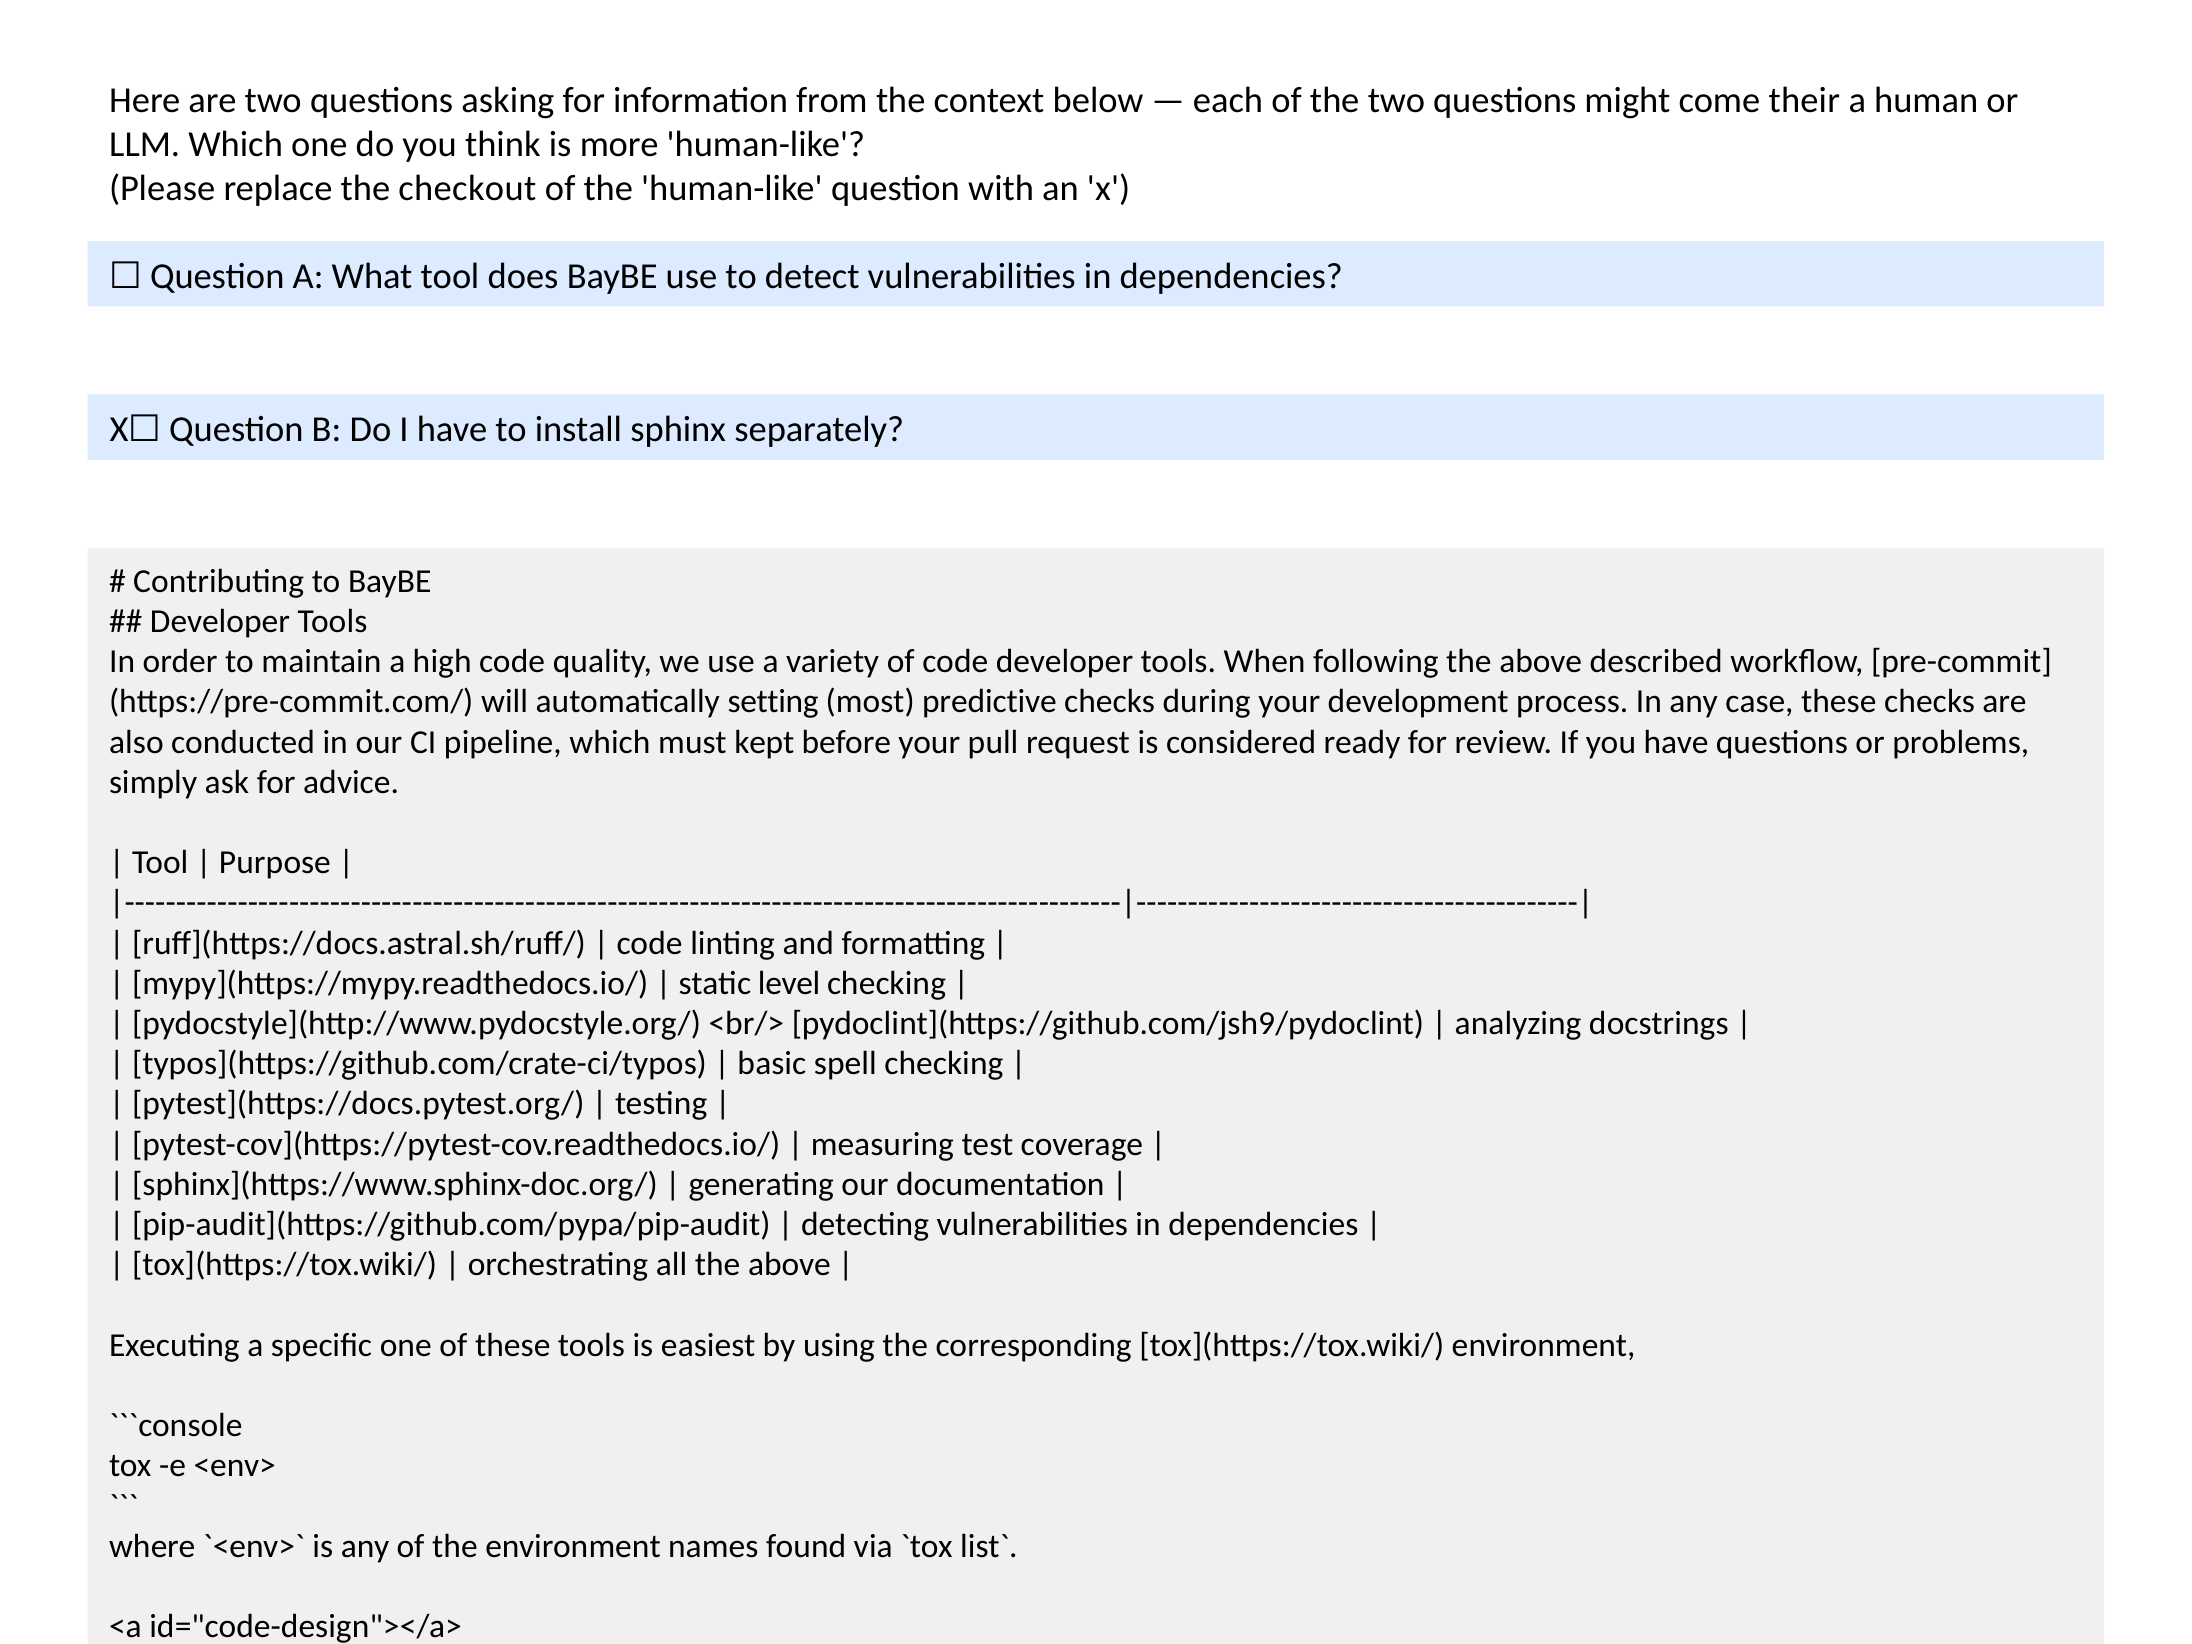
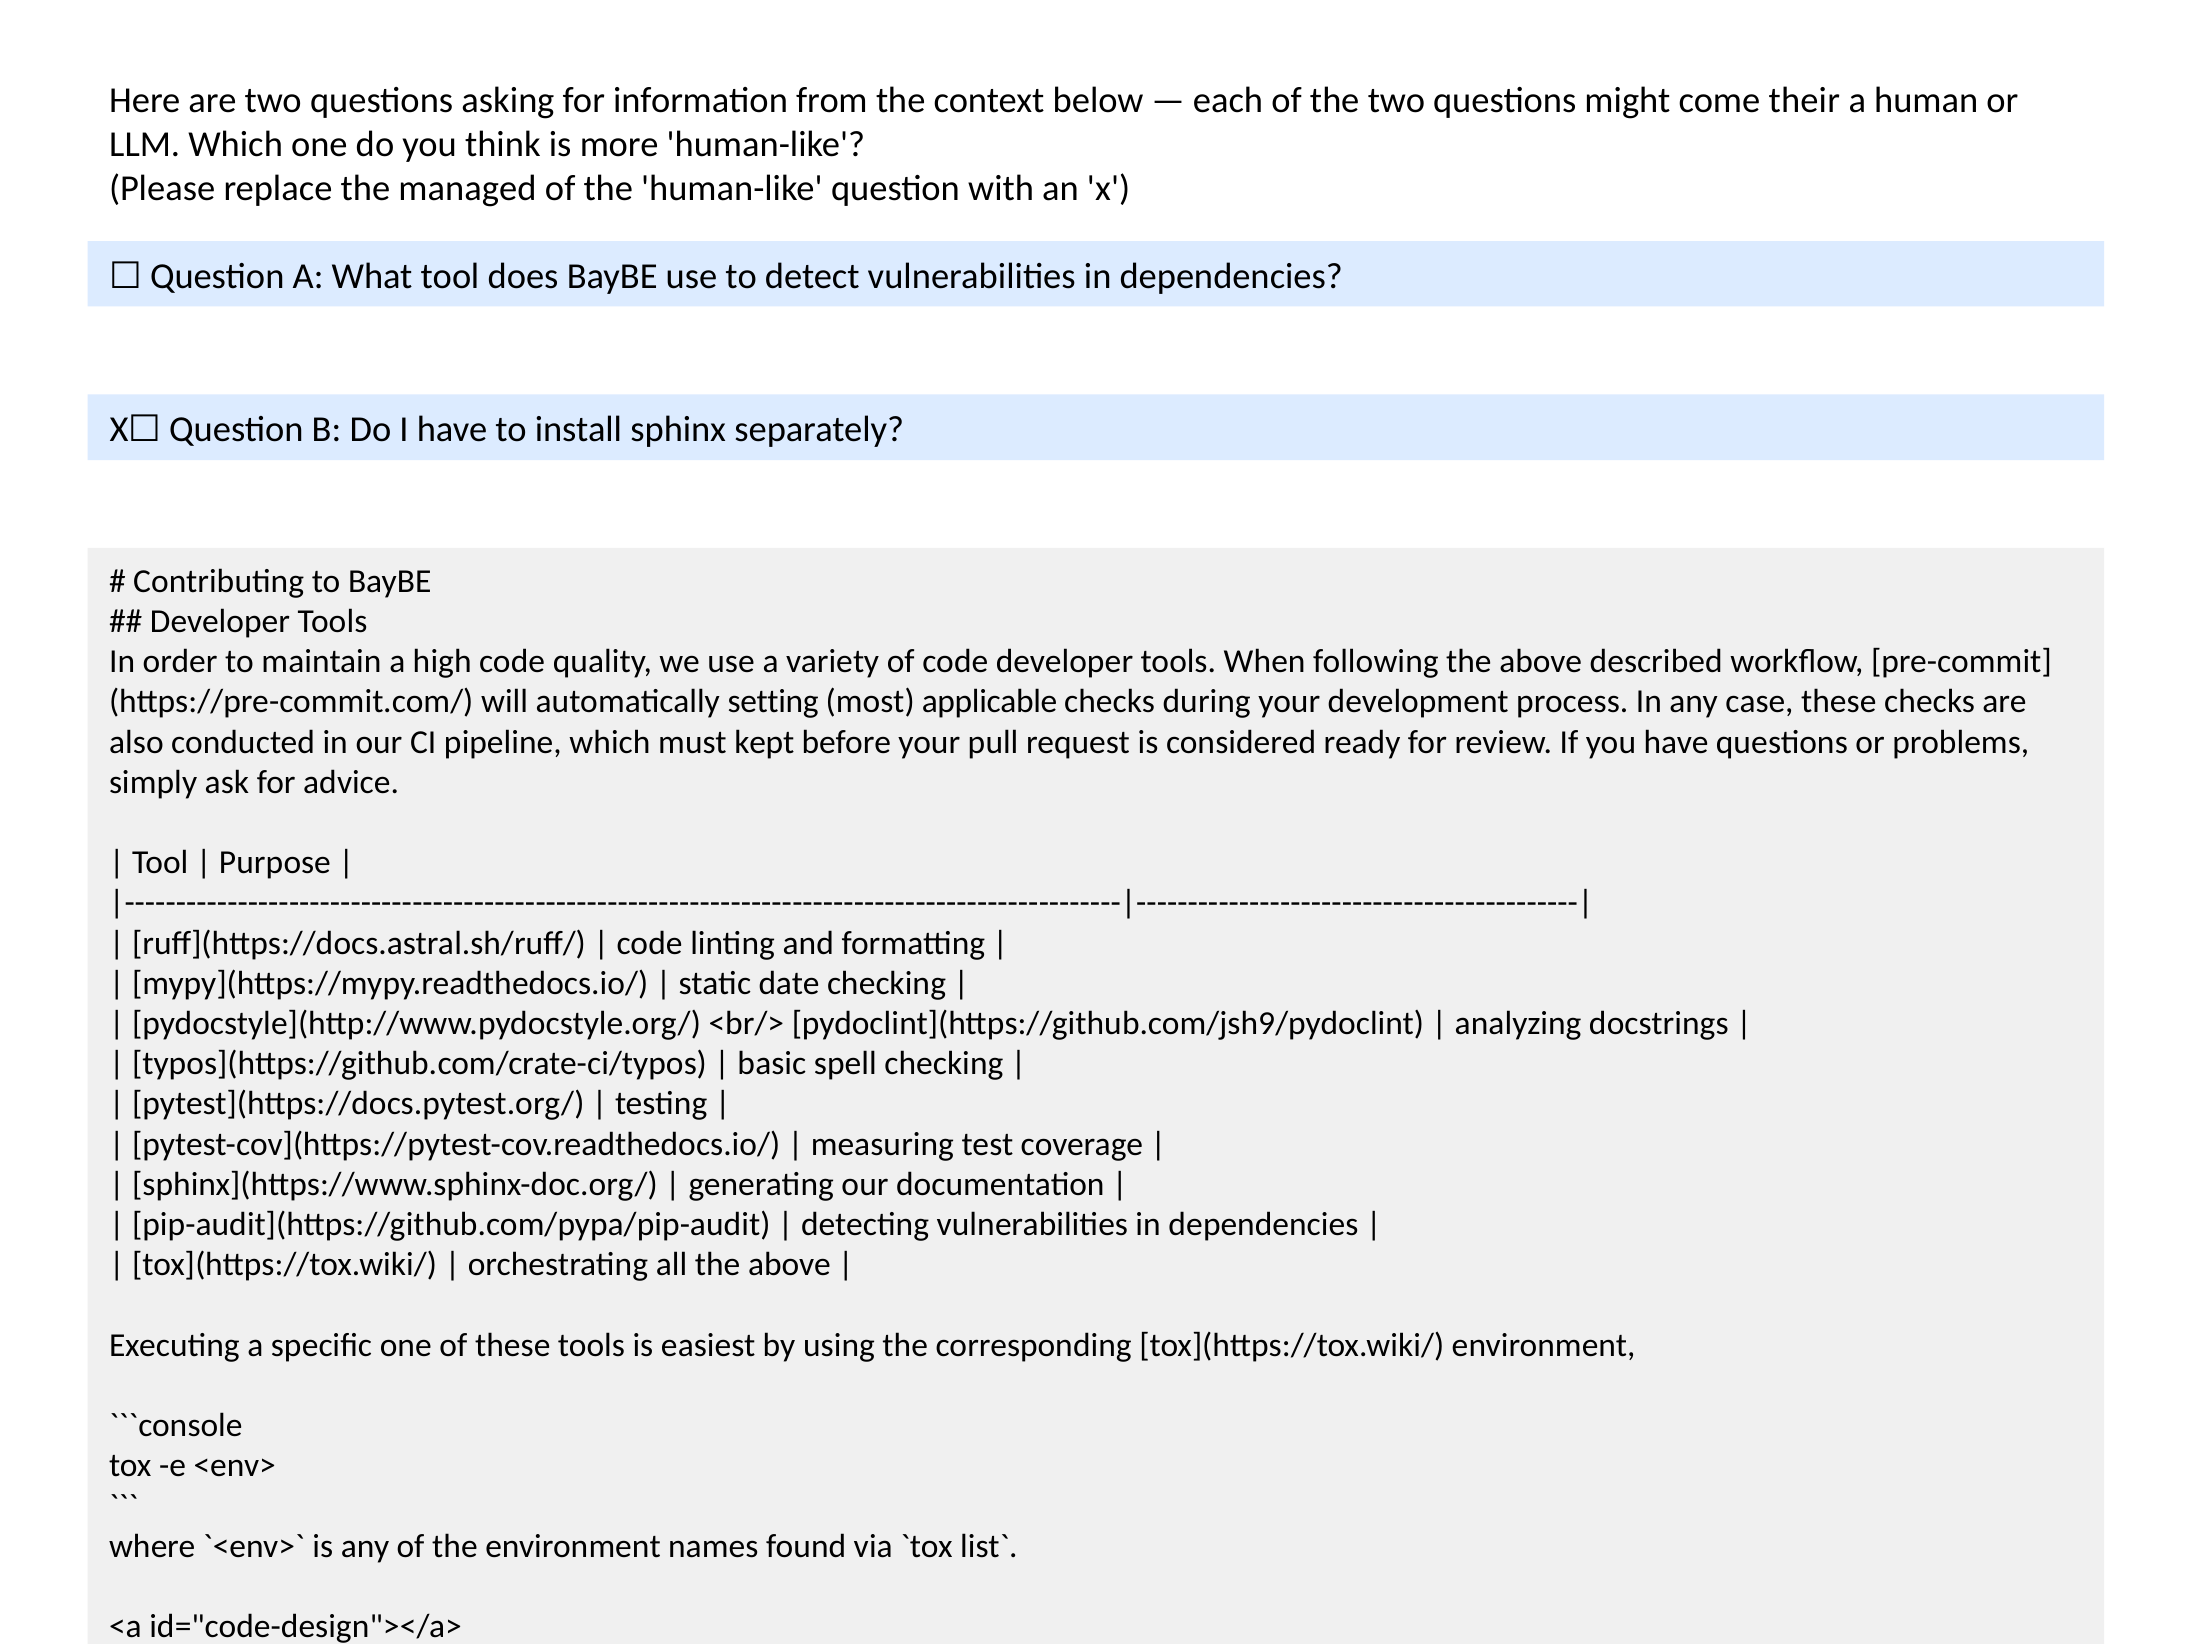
checkout: checkout -> managed
predictive: predictive -> applicable
level: level -> date
